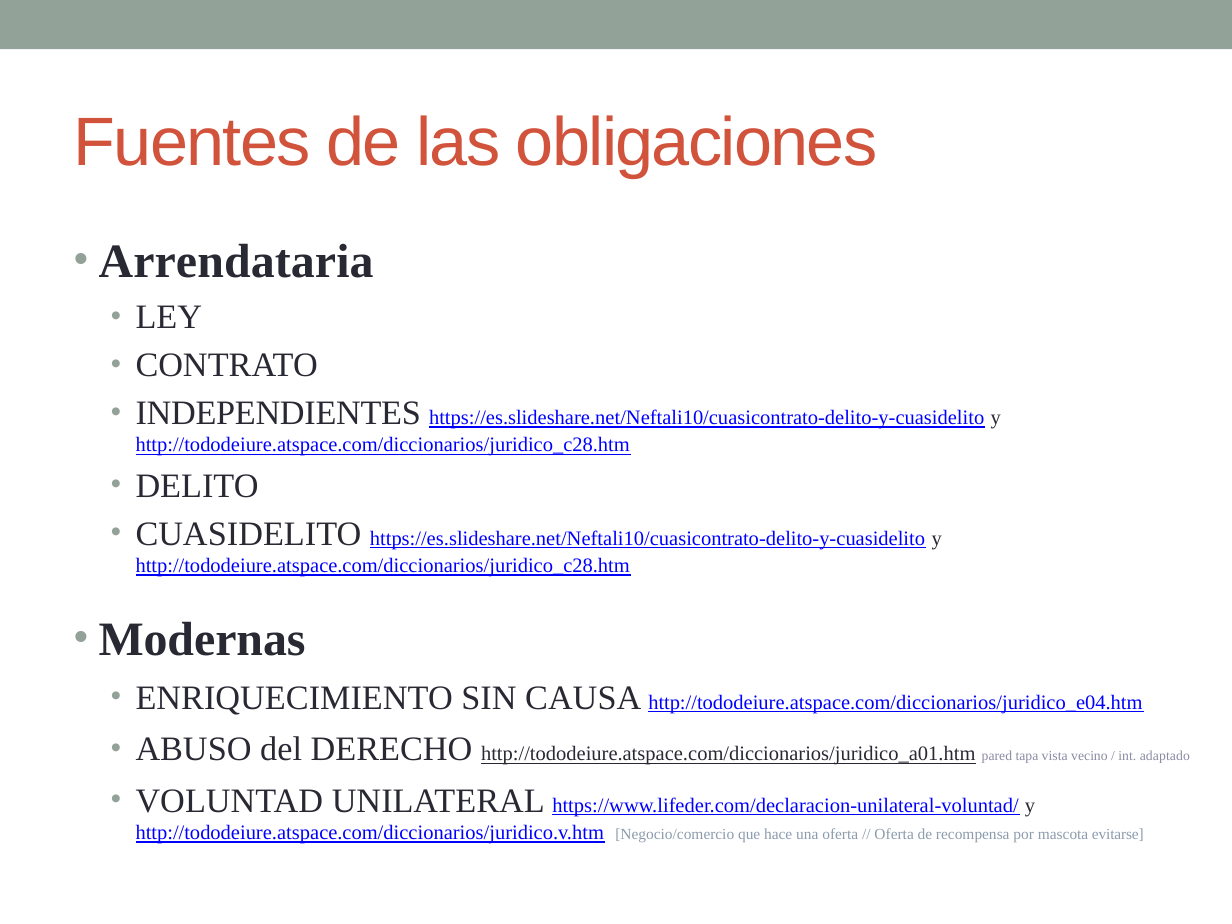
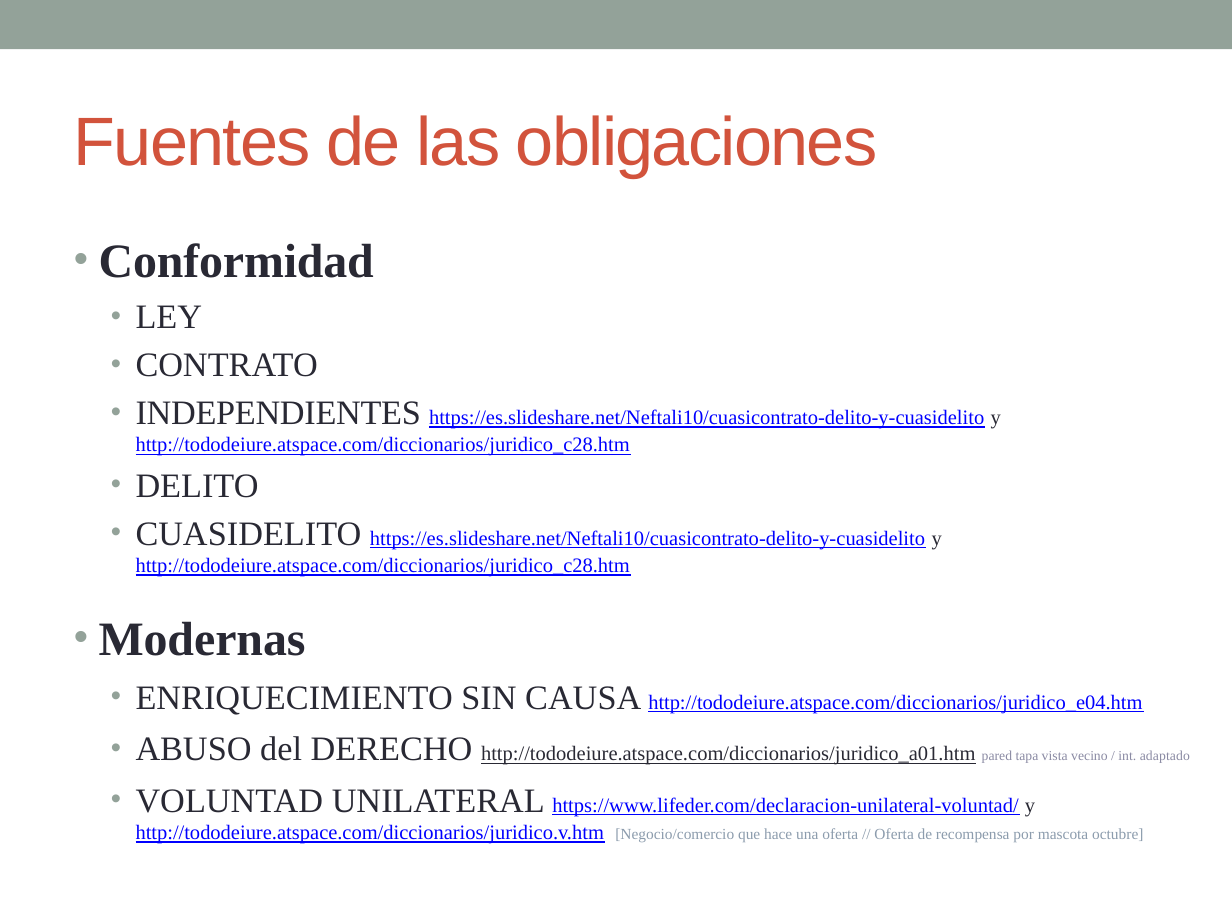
Arrendataria: Arrendataria -> Conformidad
evitarse: evitarse -> octubre
